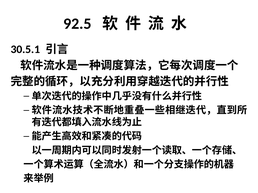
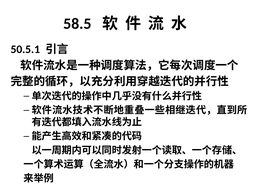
92.5: 92.5 -> 58.5
30.5.1: 30.5.1 -> 50.5.1
